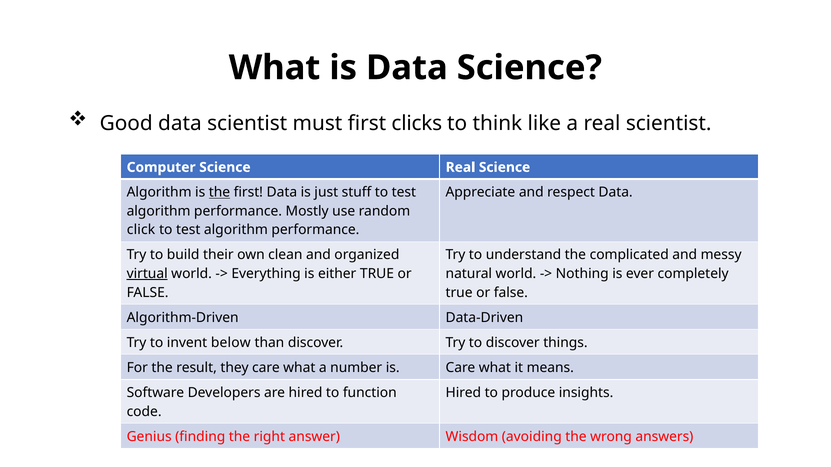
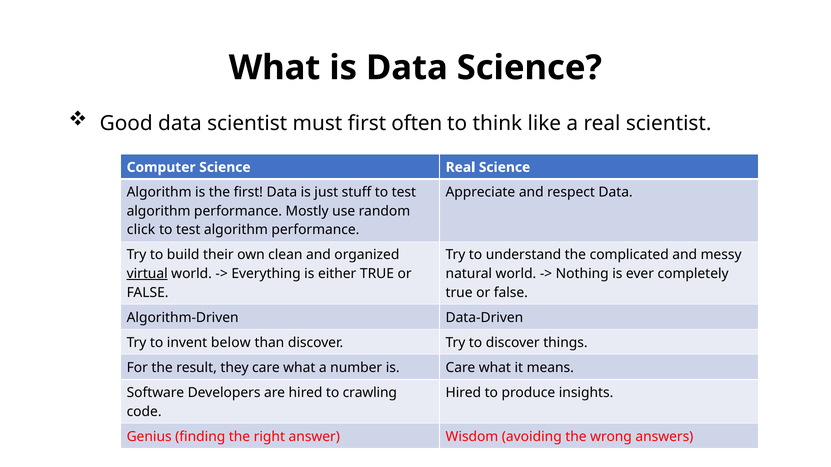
clicks: clicks -> often
the at (219, 193) underline: present -> none
function: function -> crawling
